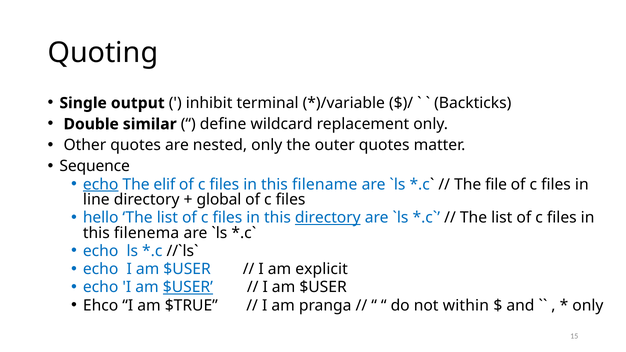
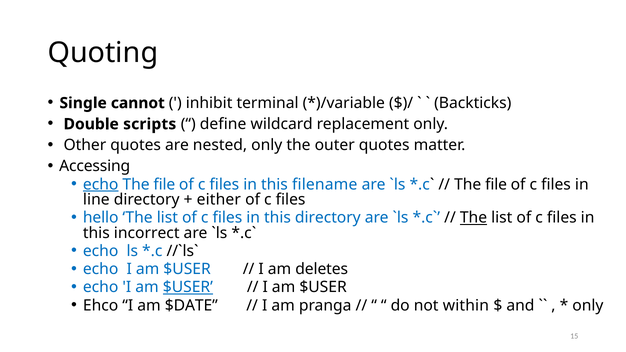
output: output -> cannot
similar: similar -> scripts
Sequence: Sequence -> Accessing
elif at (164, 184): elif -> file
global: global -> either
directory at (328, 218) underline: present -> none
The at (473, 218) underline: none -> present
filenema: filenema -> incorrect
explicit: explicit -> deletes
$TRUE: $TRUE -> $DATE
